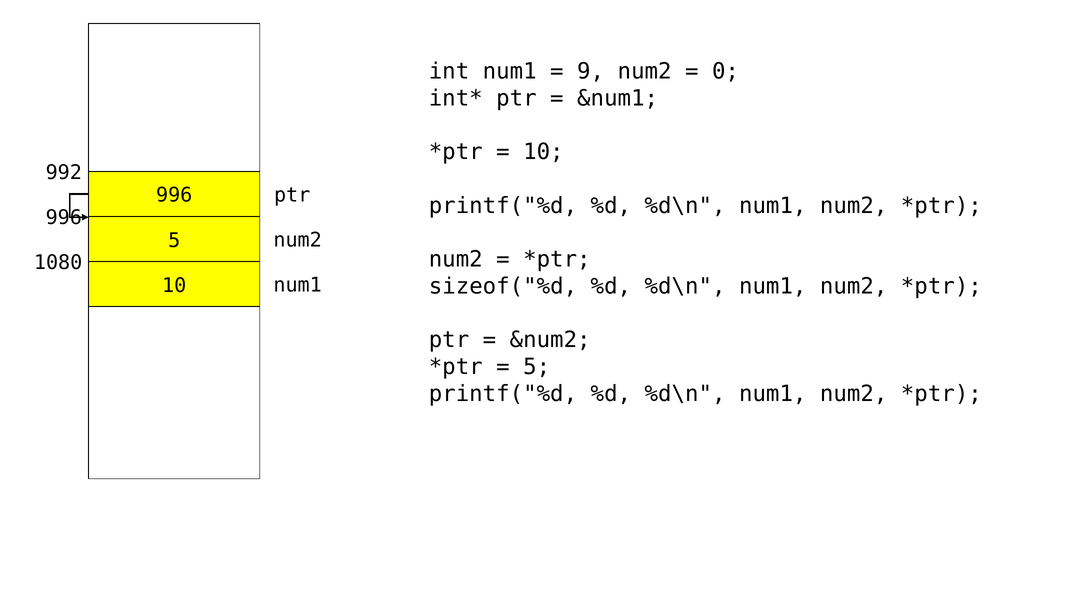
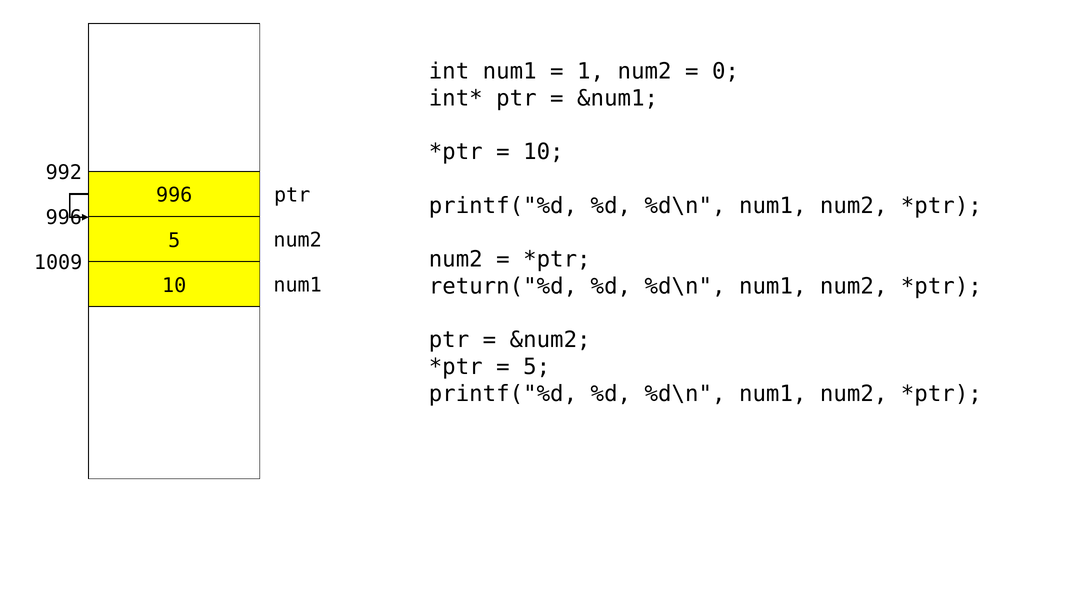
9: 9 -> 1
1080: 1080 -> 1009
sizeof("%d: sizeof("%d -> return("%d
